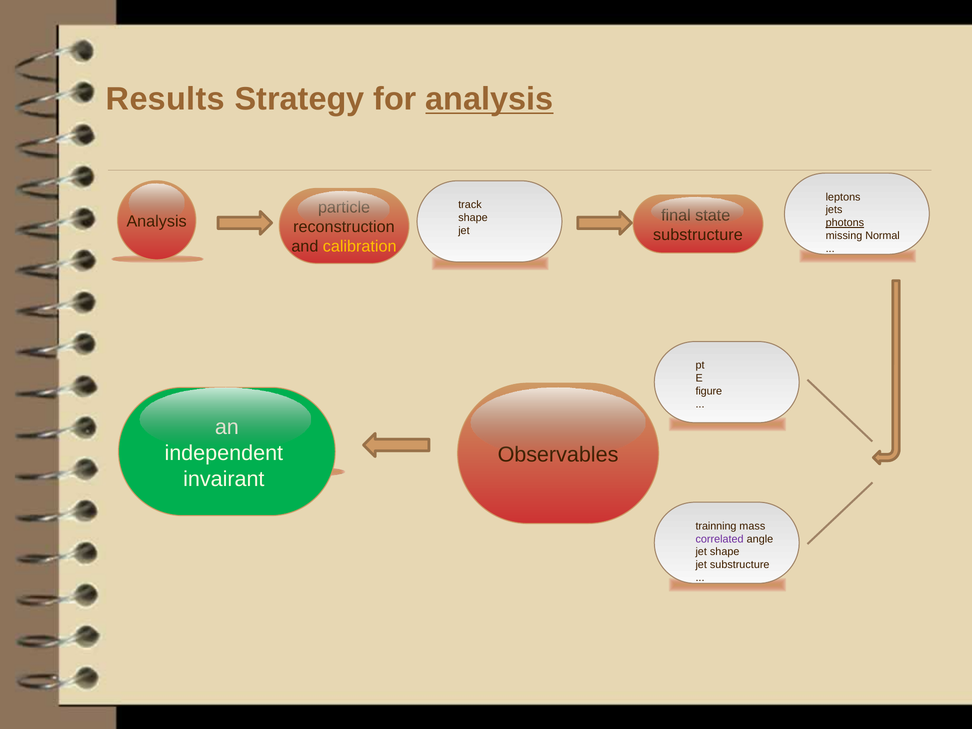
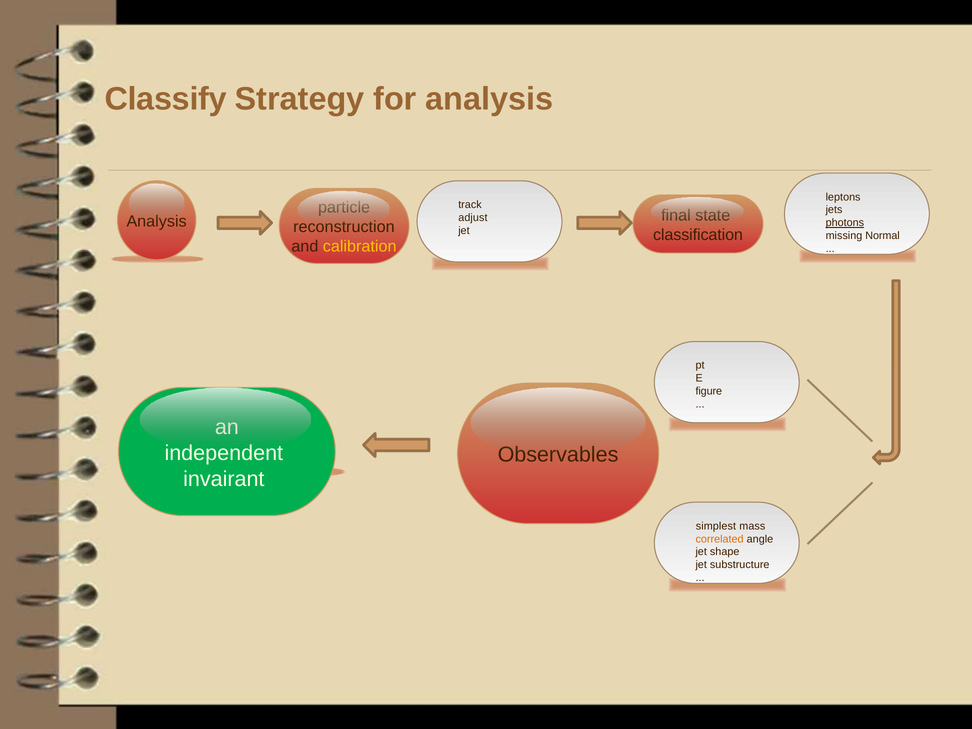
Results: Results -> Classify
analysis at (489, 99) underline: present -> none
shape at (473, 218): shape -> adjust
substructure at (698, 235): substructure -> classification
trainning: trainning -> simplest
correlated colour: purple -> orange
